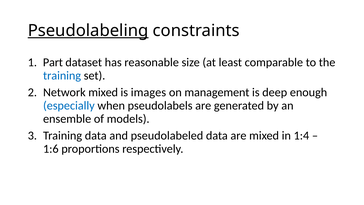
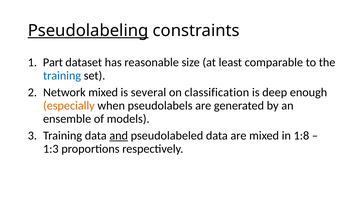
images: images -> several
management: management -> classification
especially colour: blue -> orange
and underline: none -> present
1:4: 1:4 -> 1:8
1:6: 1:6 -> 1:3
